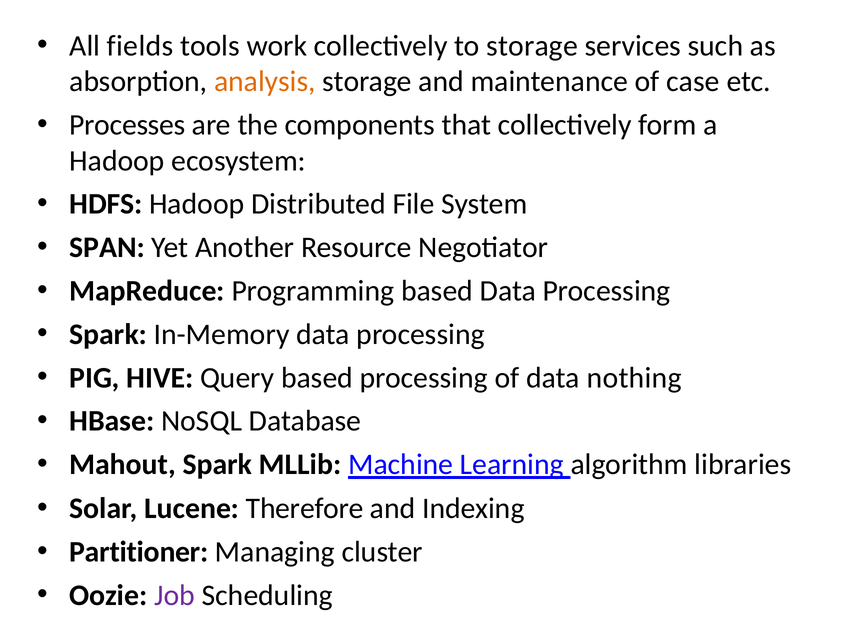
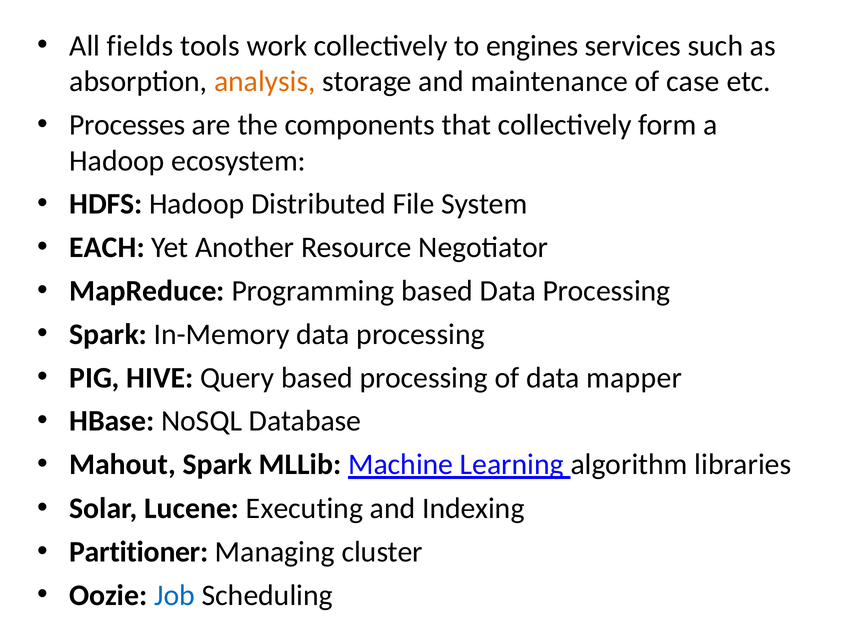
to storage: storage -> engines
SPAN: SPAN -> EACH
nothing: nothing -> mapper
Therefore: Therefore -> Executing
Job colour: purple -> blue
